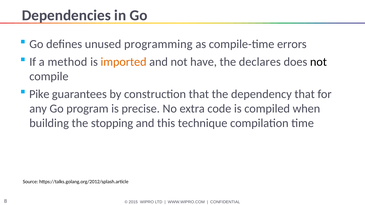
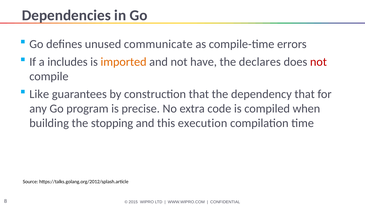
programming: programming -> communicate
method: method -> includes
not at (318, 62) colour: black -> red
Pike: Pike -> Like
technique: technique -> execution
